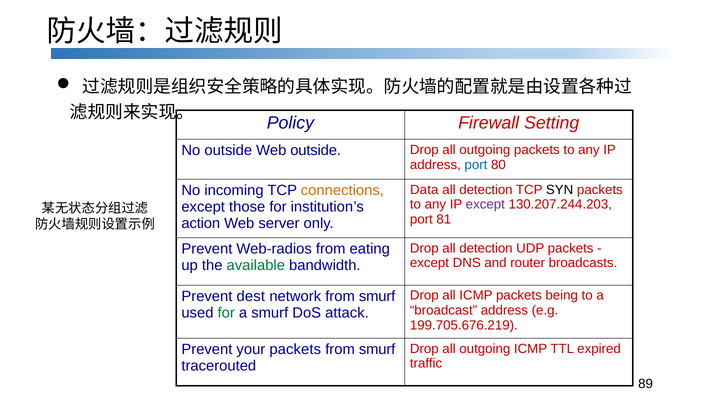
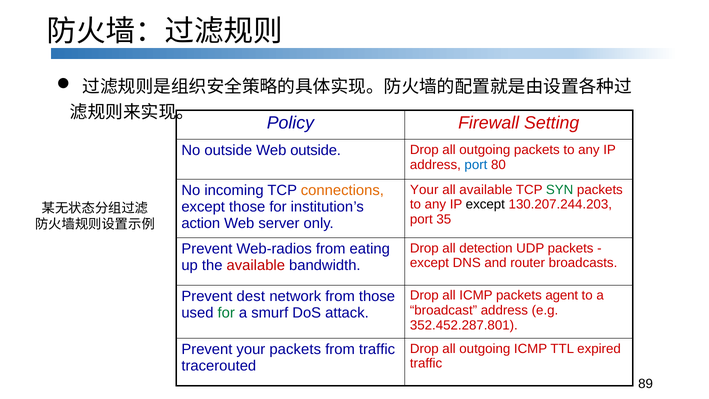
Data at (424, 190): Data -> Your
detection at (486, 190): detection -> available
SYN colour: black -> green
except at (485, 204) colour: purple -> black
81: 81 -> 35
available at (256, 265) colour: green -> red
being: being -> agent
network from smurf: smurf -> those
199.705.676.219: 199.705.676.219 -> 352.452.287.801
smurf at (377, 349): smurf -> traffic
